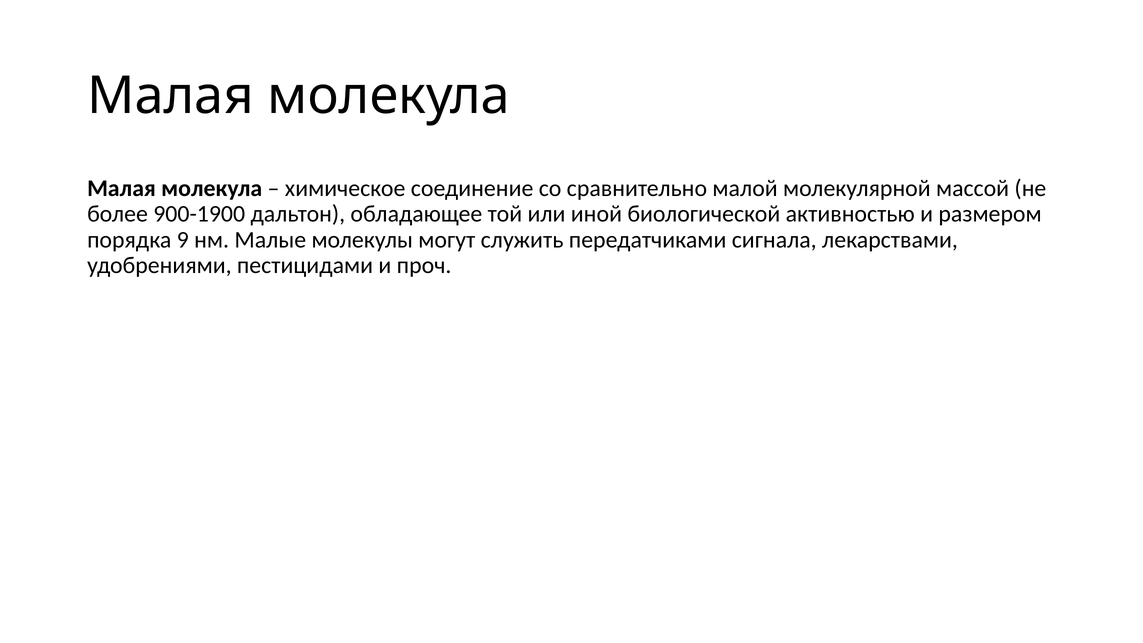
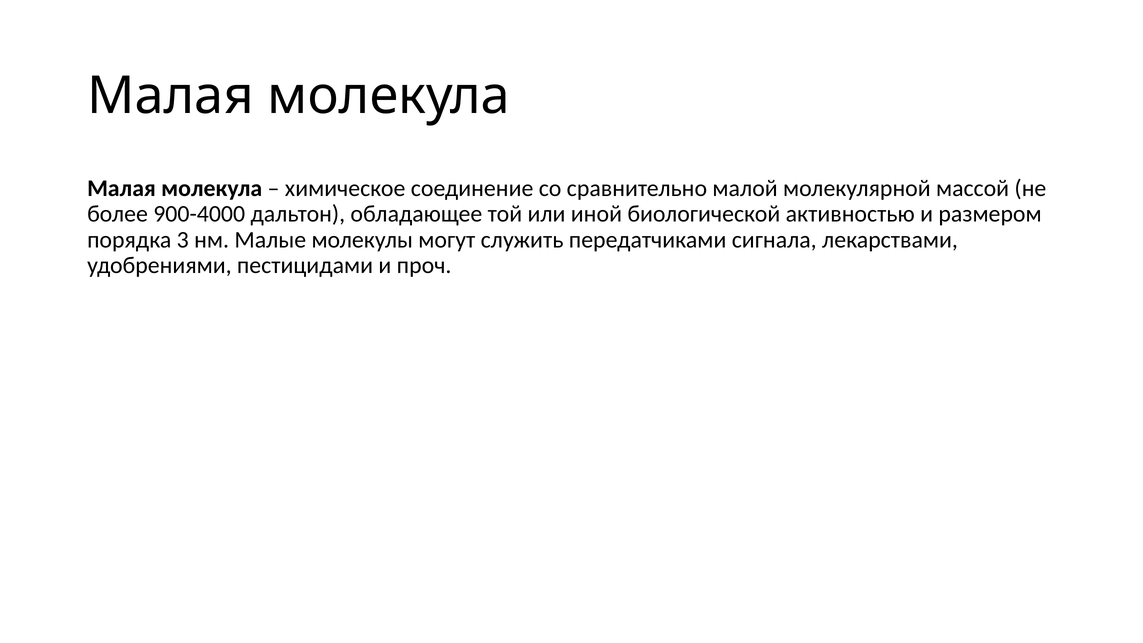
900-1900: 900-1900 -> 900-4000
9: 9 -> 3
